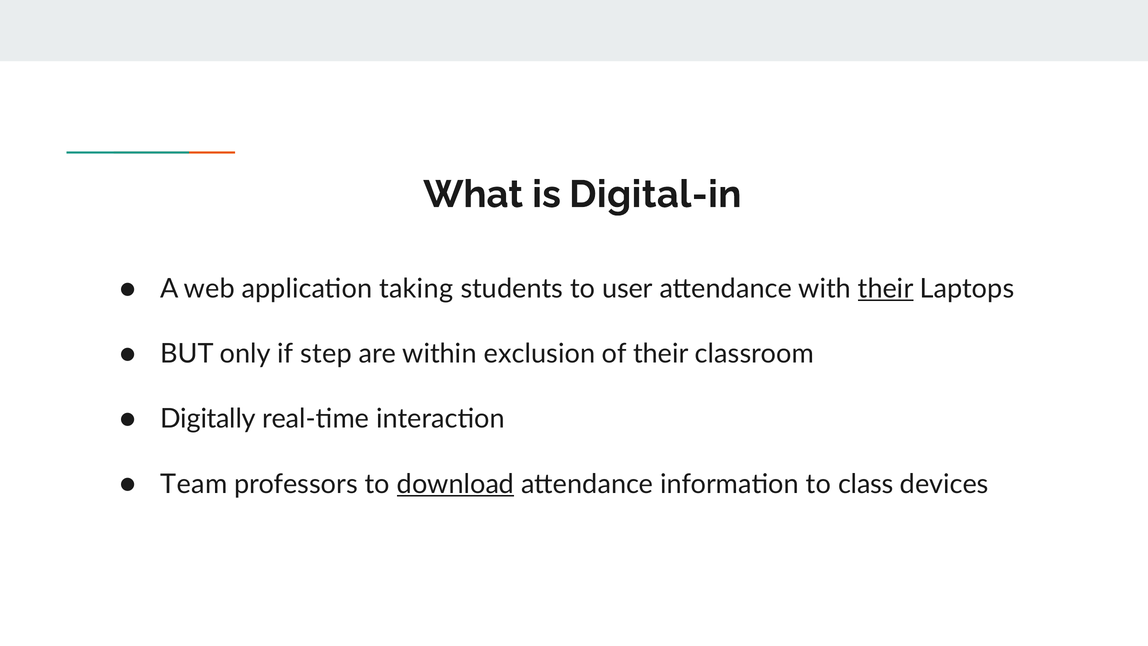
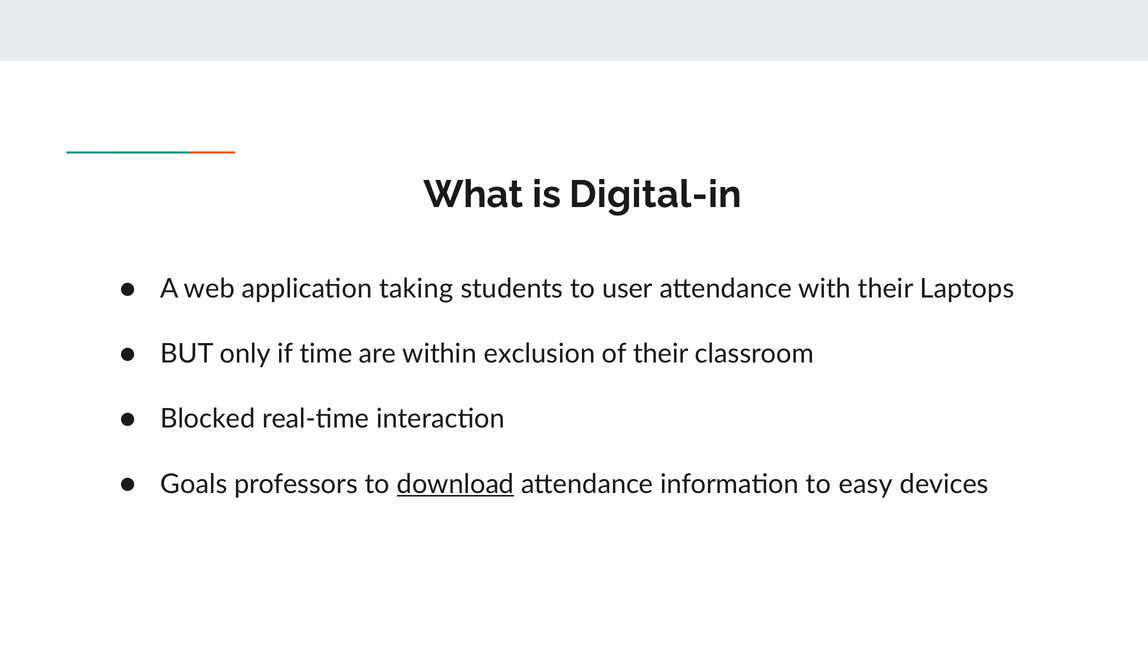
their at (886, 289) underline: present -> none
step: step -> time
Digitally: Digitally -> Blocked
Team: Team -> Goals
class: class -> easy
